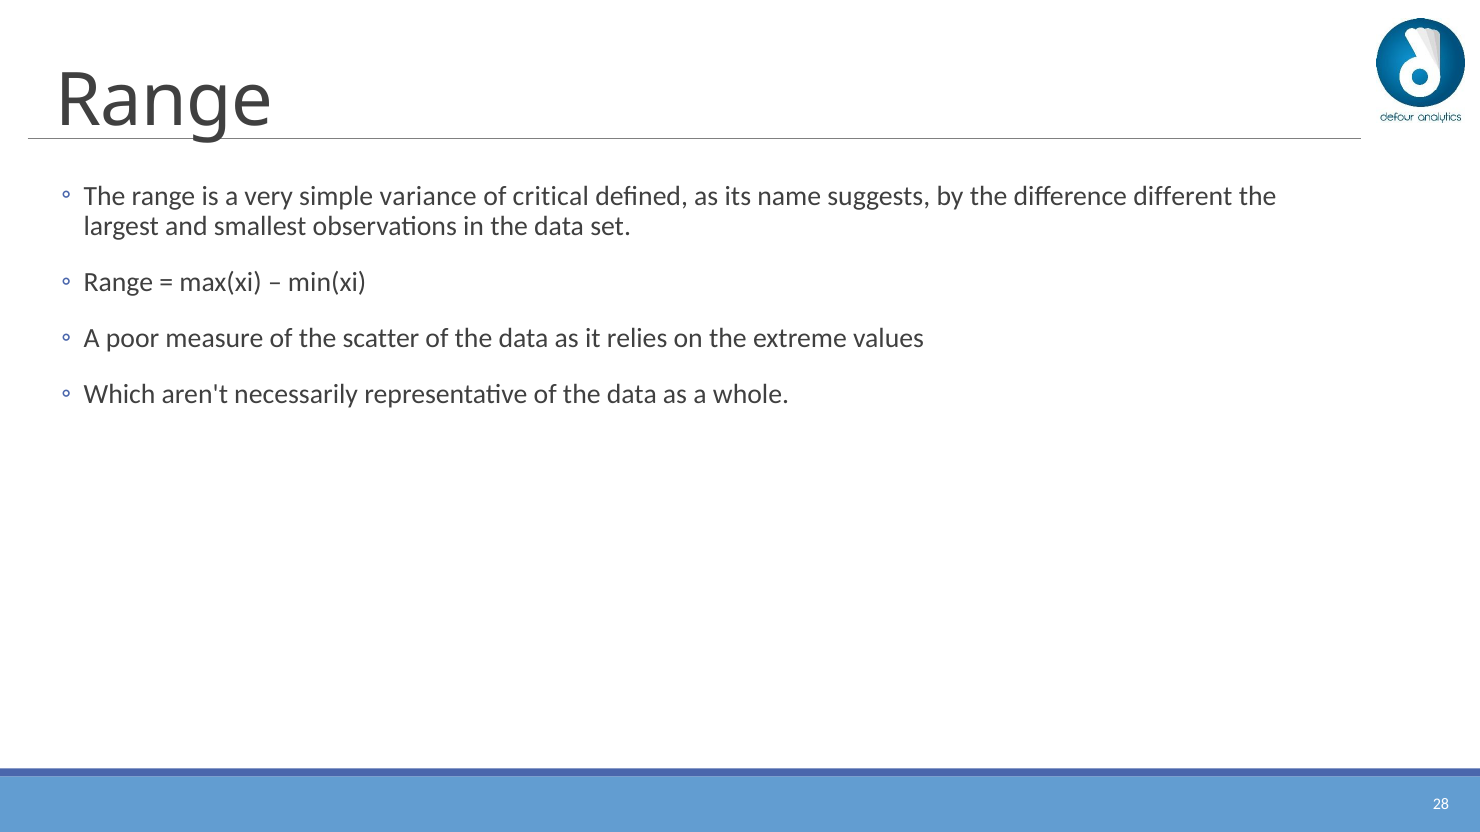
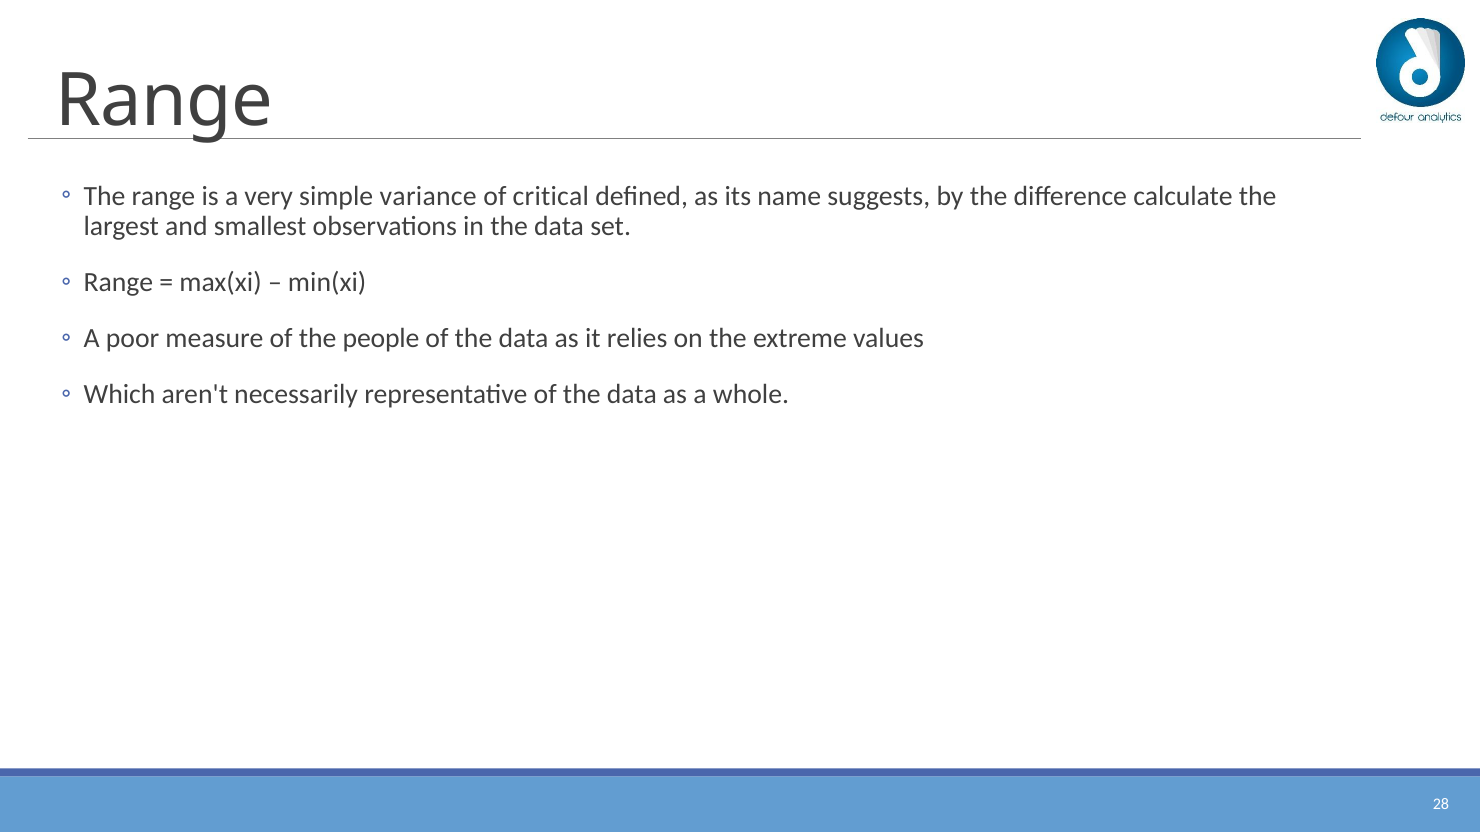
different: different -> calculate
scatter: scatter -> people
